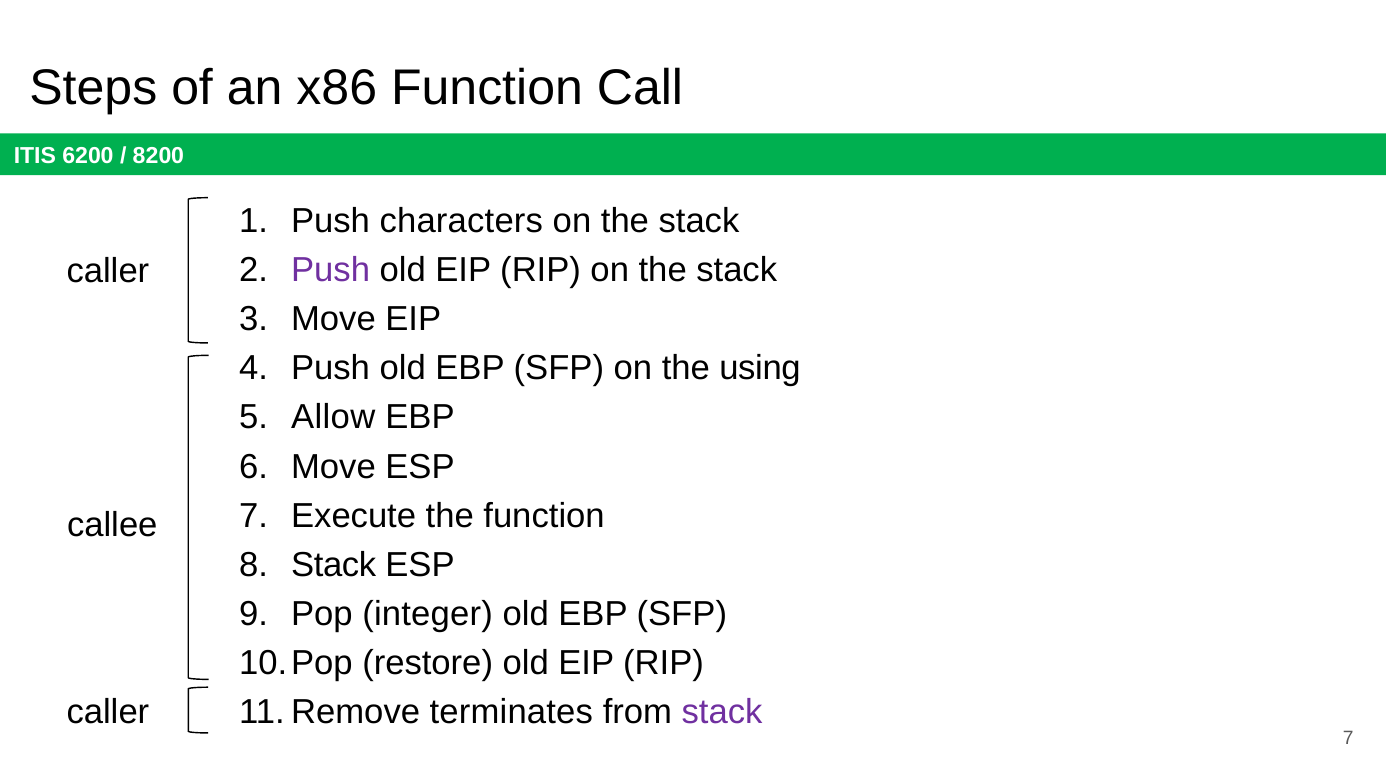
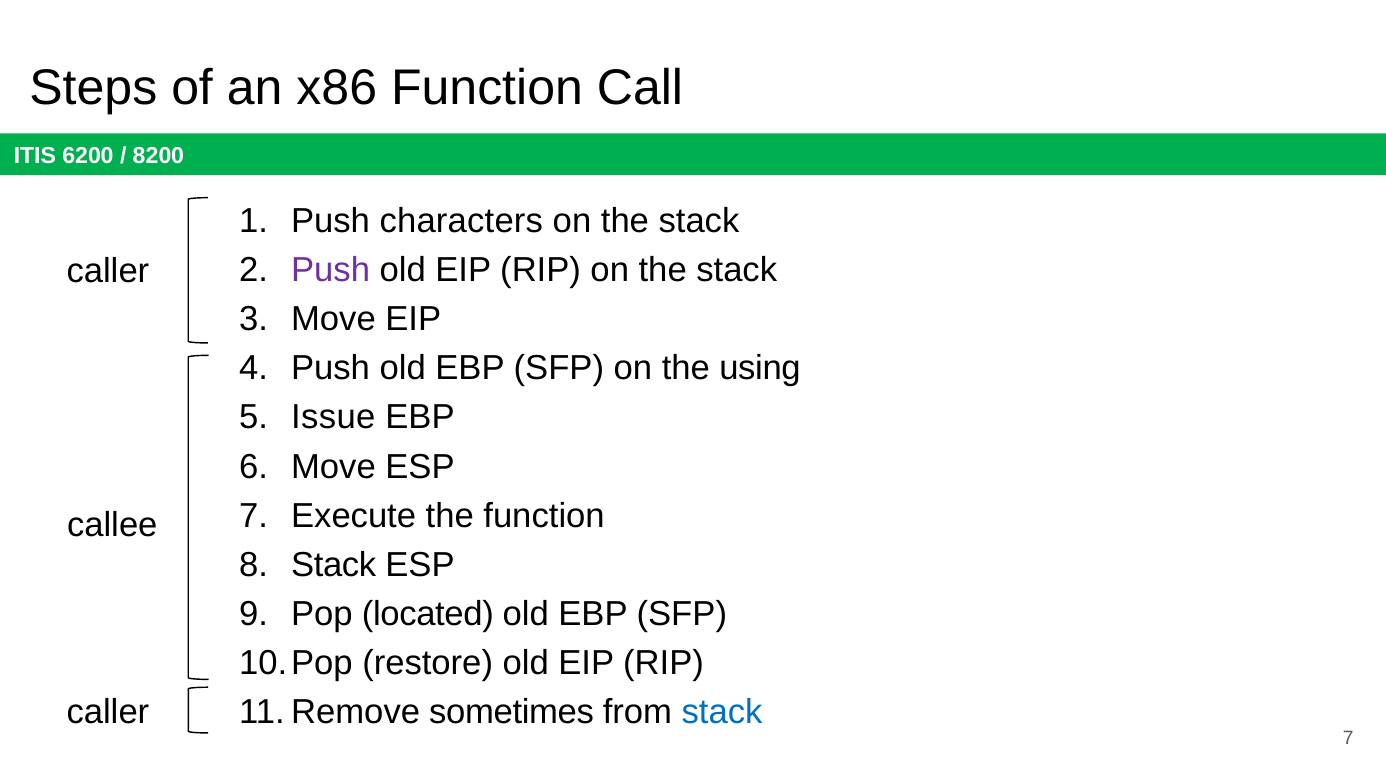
Allow: Allow -> Issue
integer: integer -> located
terminates: terminates -> sometimes
stack at (722, 711) colour: purple -> blue
